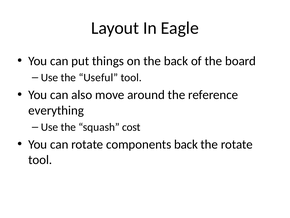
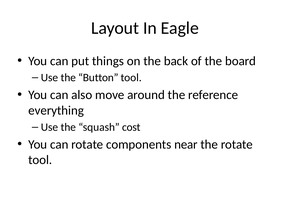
Useful: Useful -> Button
components back: back -> near
